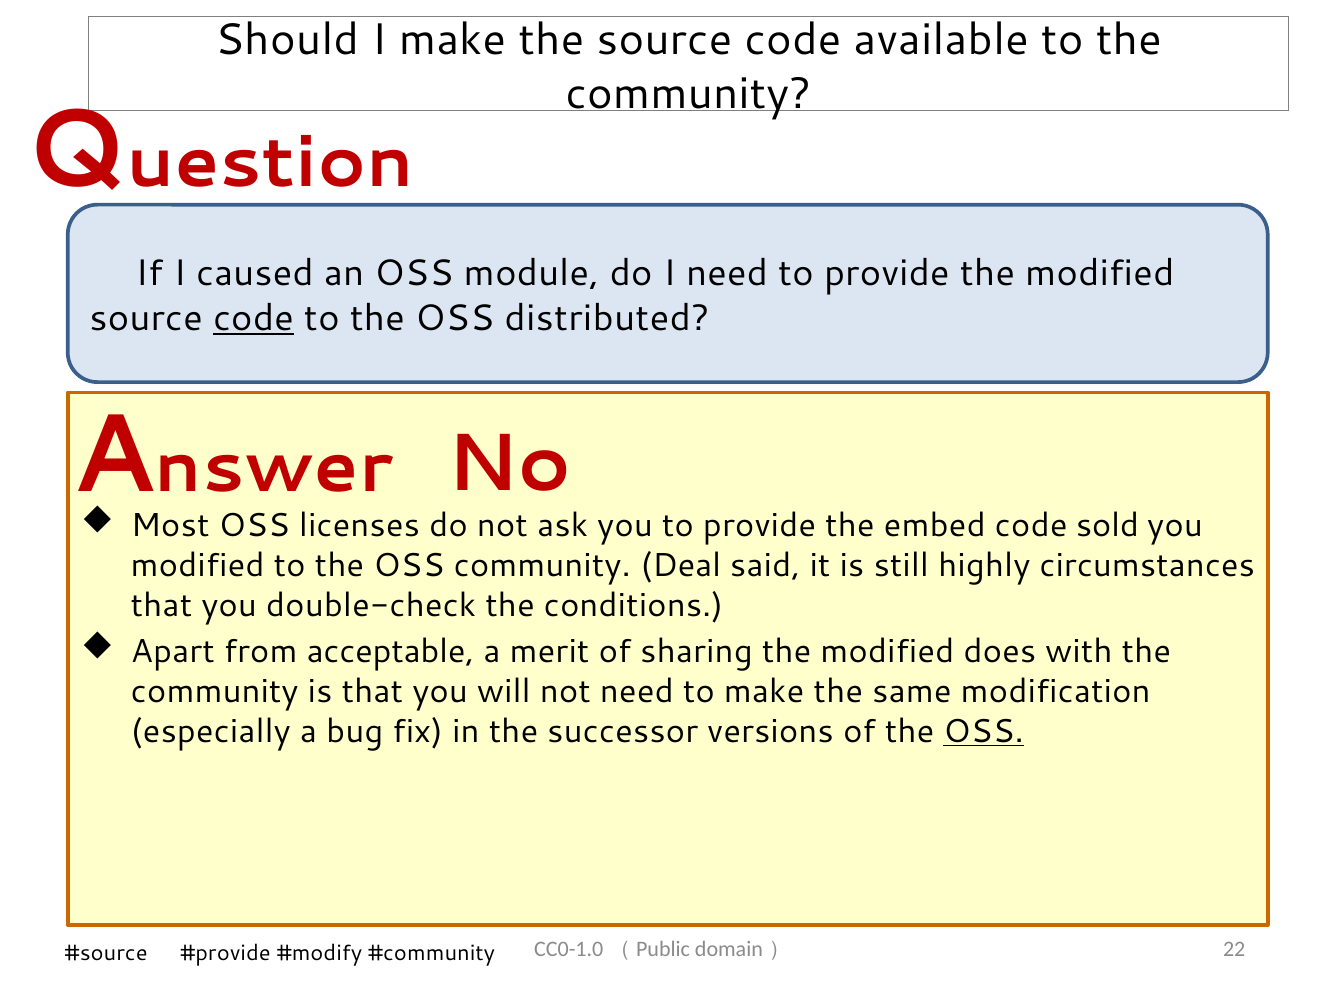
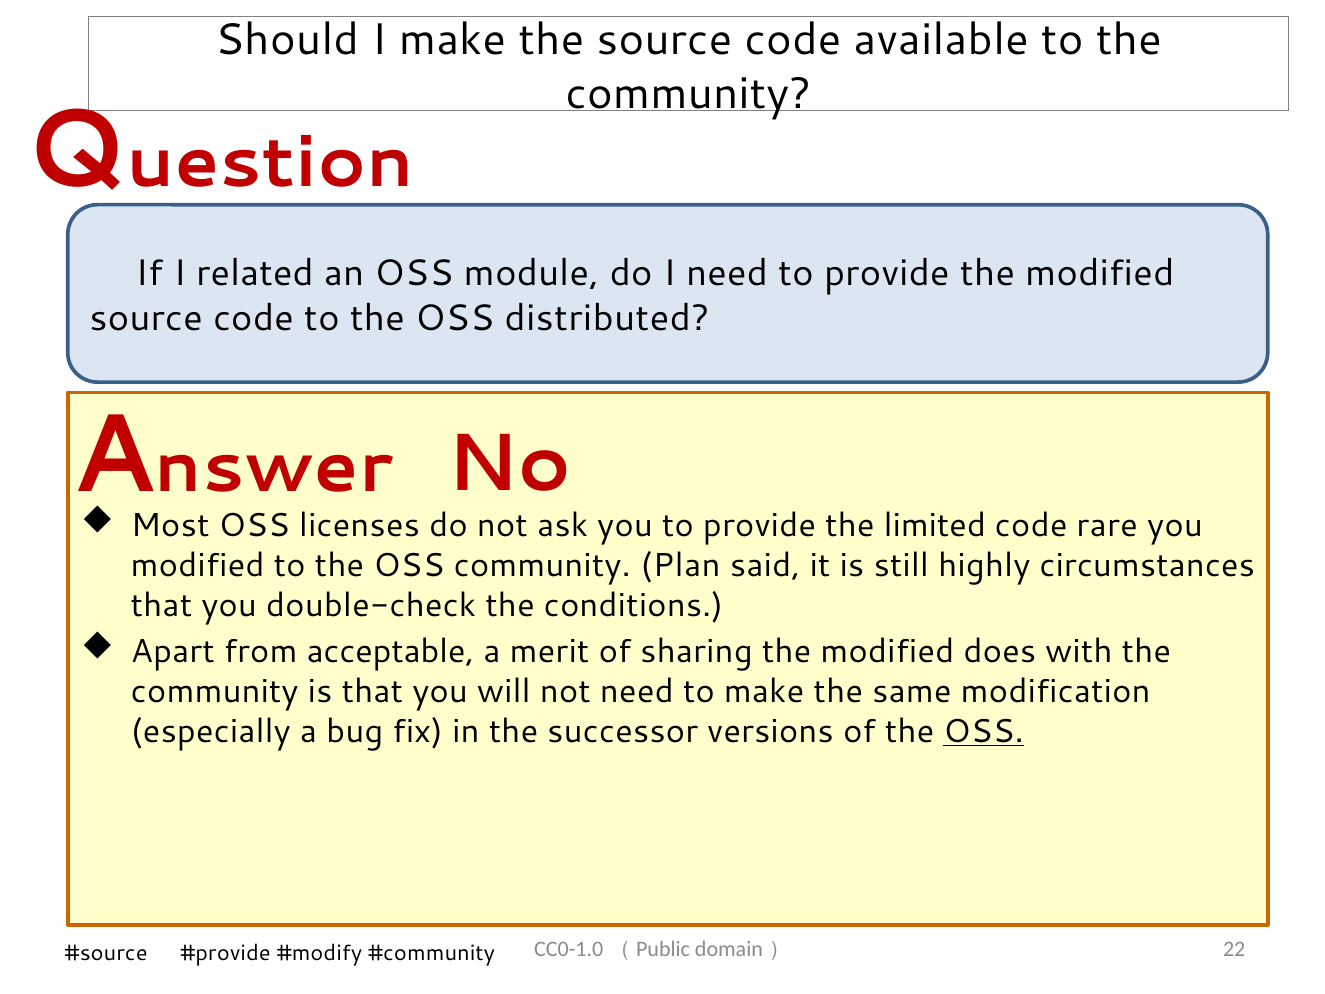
caused: caused -> related
code at (253, 318) underline: present -> none
embed: embed -> limited
sold: sold -> rare
Deal: Deal -> Plan
